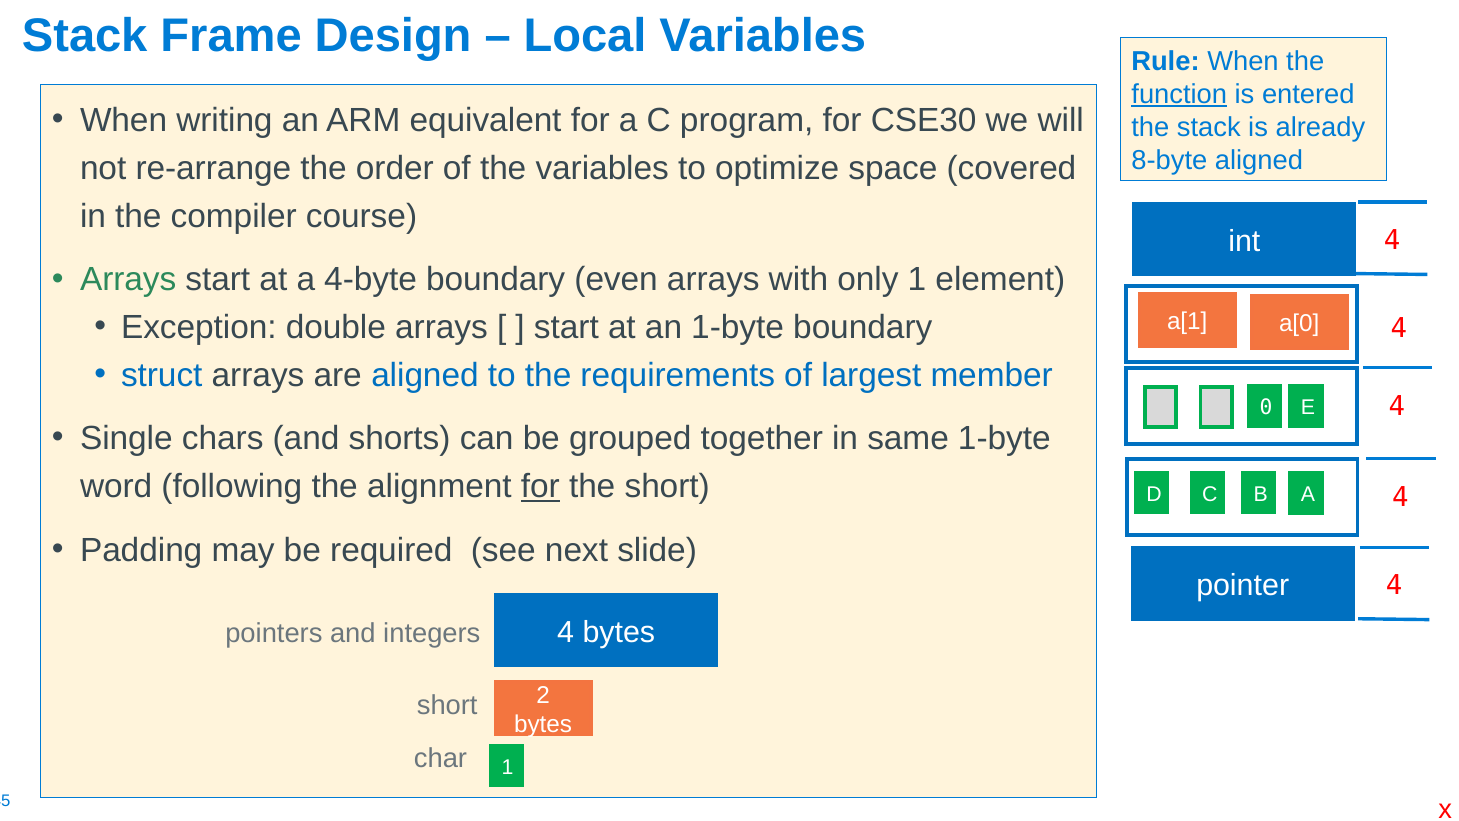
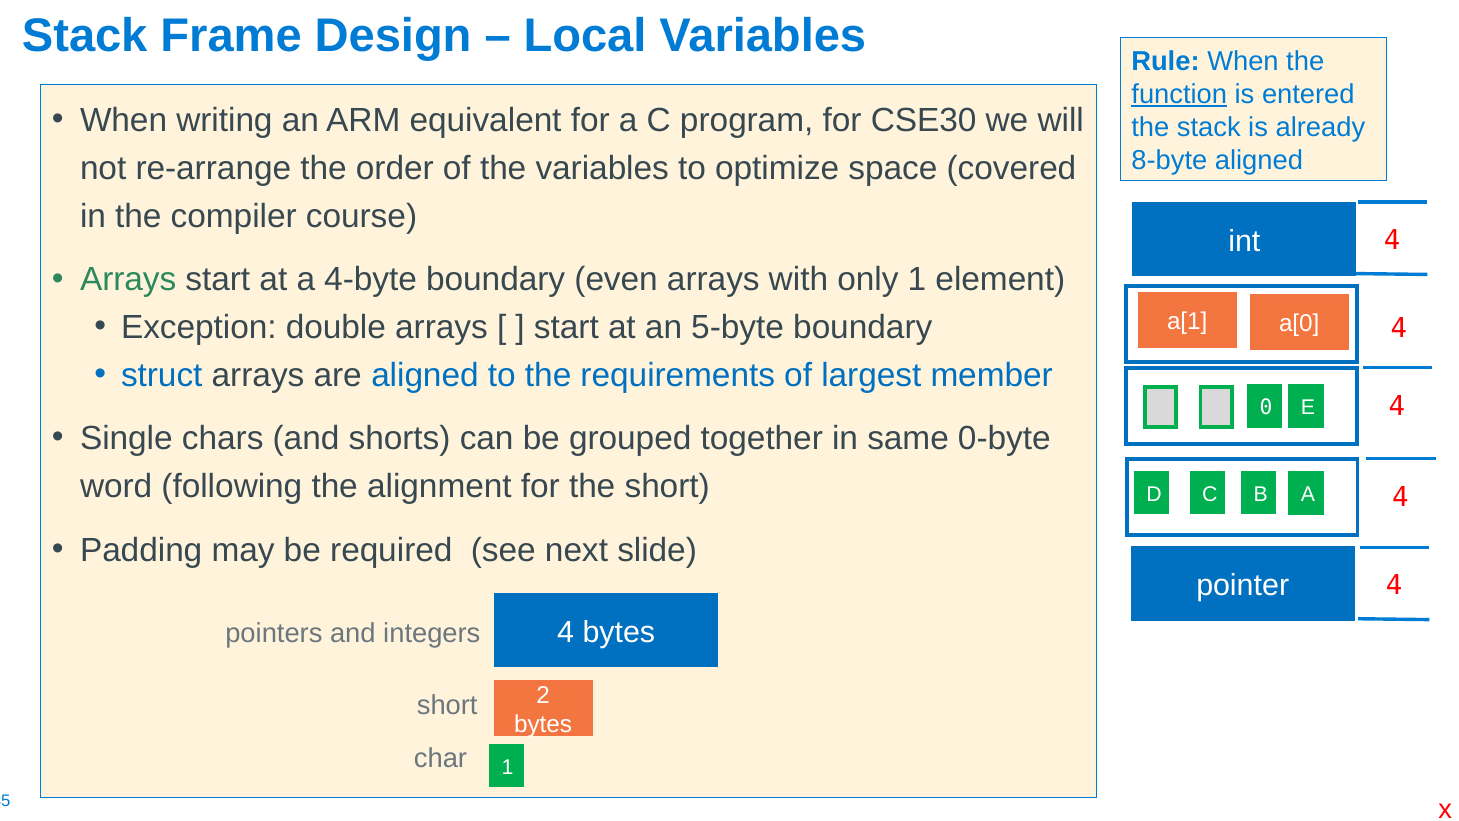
an 1-byte: 1-byte -> 5-byte
same 1-byte: 1-byte -> 0-byte
for at (540, 487) underline: present -> none
